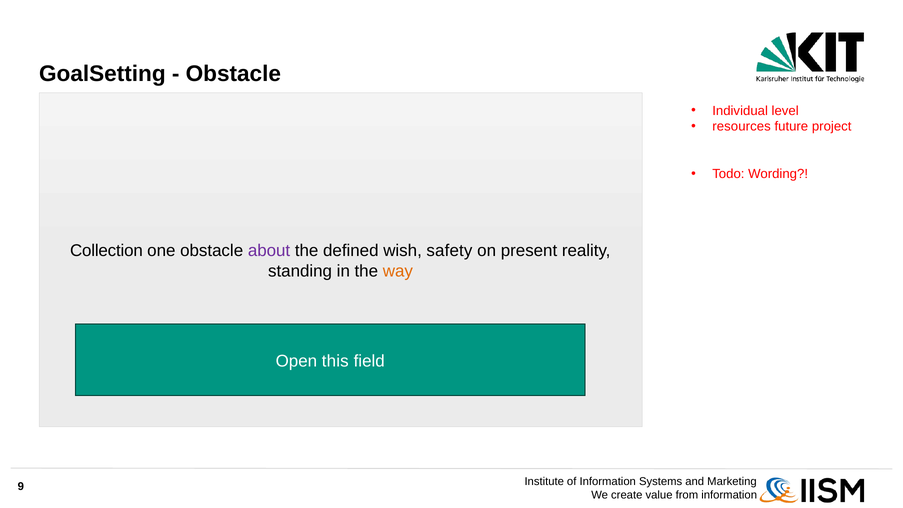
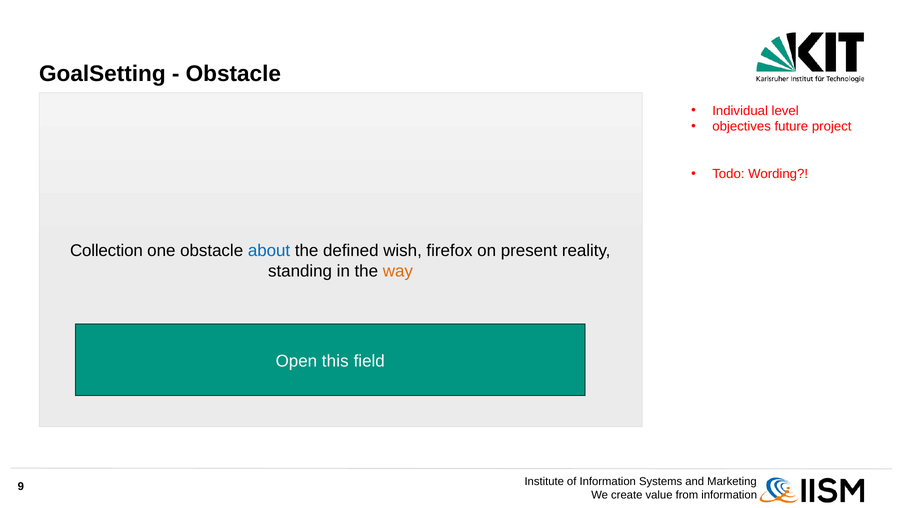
resources: resources -> objectives
about colour: purple -> blue
safety: safety -> firefox
